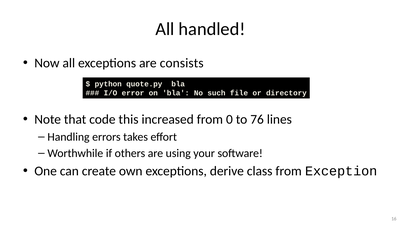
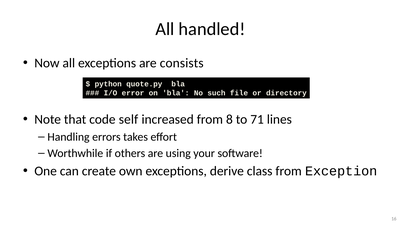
this: this -> self
0: 0 -> 8
76: 76 -> 71
